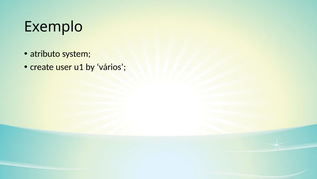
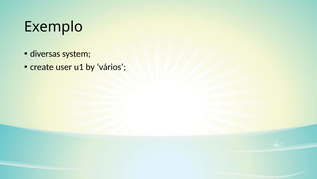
atributo: atributo -> diversas
